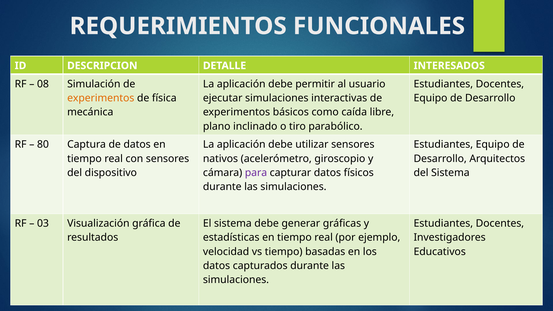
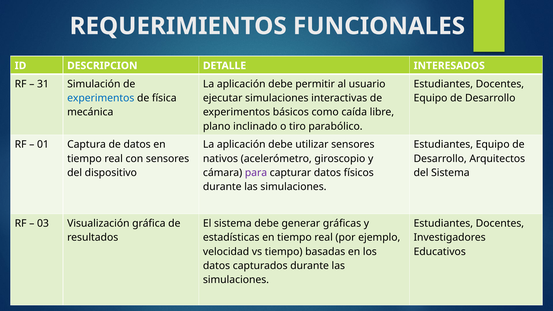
08: 08 -> 31
experimentos at (101, 98) colour: orange -> blue
80: 80 -> 01
